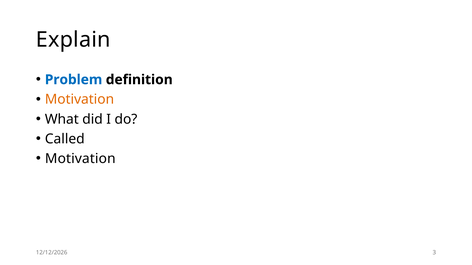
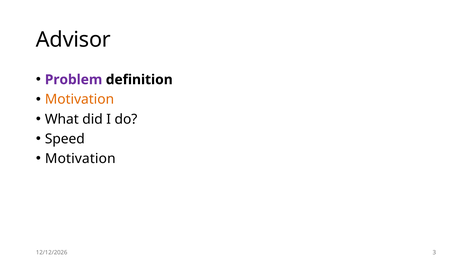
Explain: Explain -> Advisor
Problem colour: blue -> purple
Called: Called -> Speed
